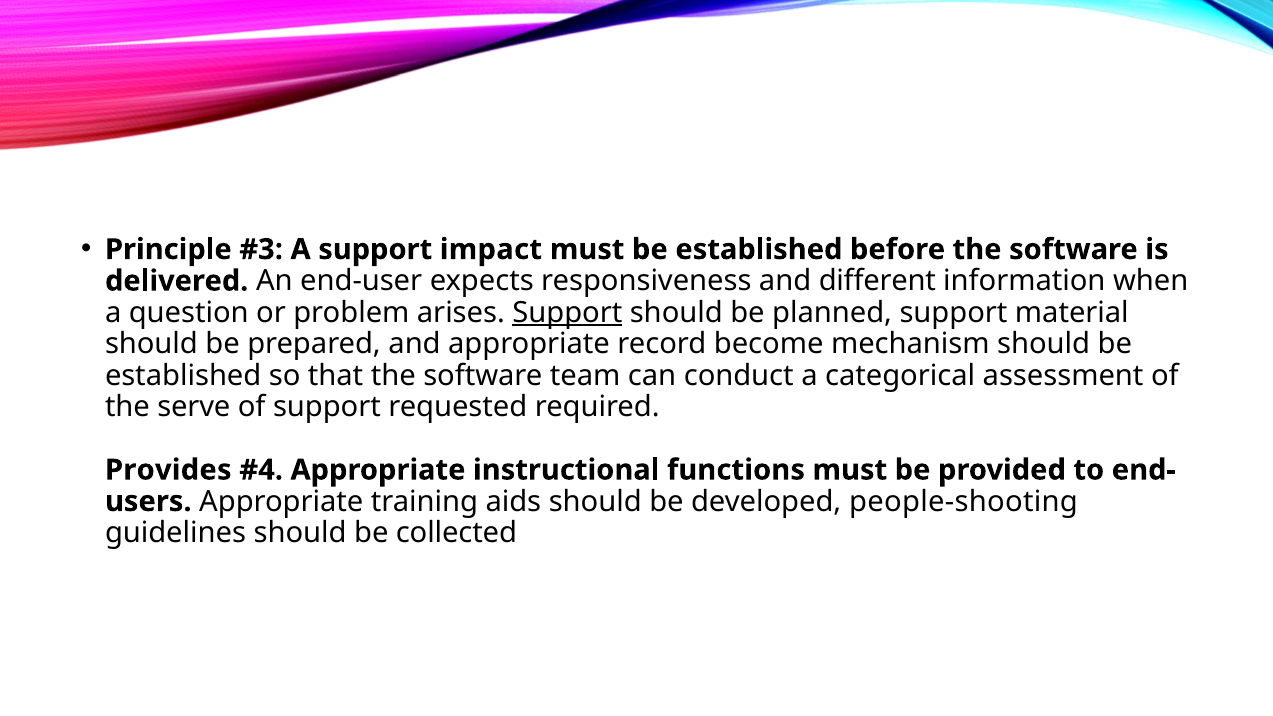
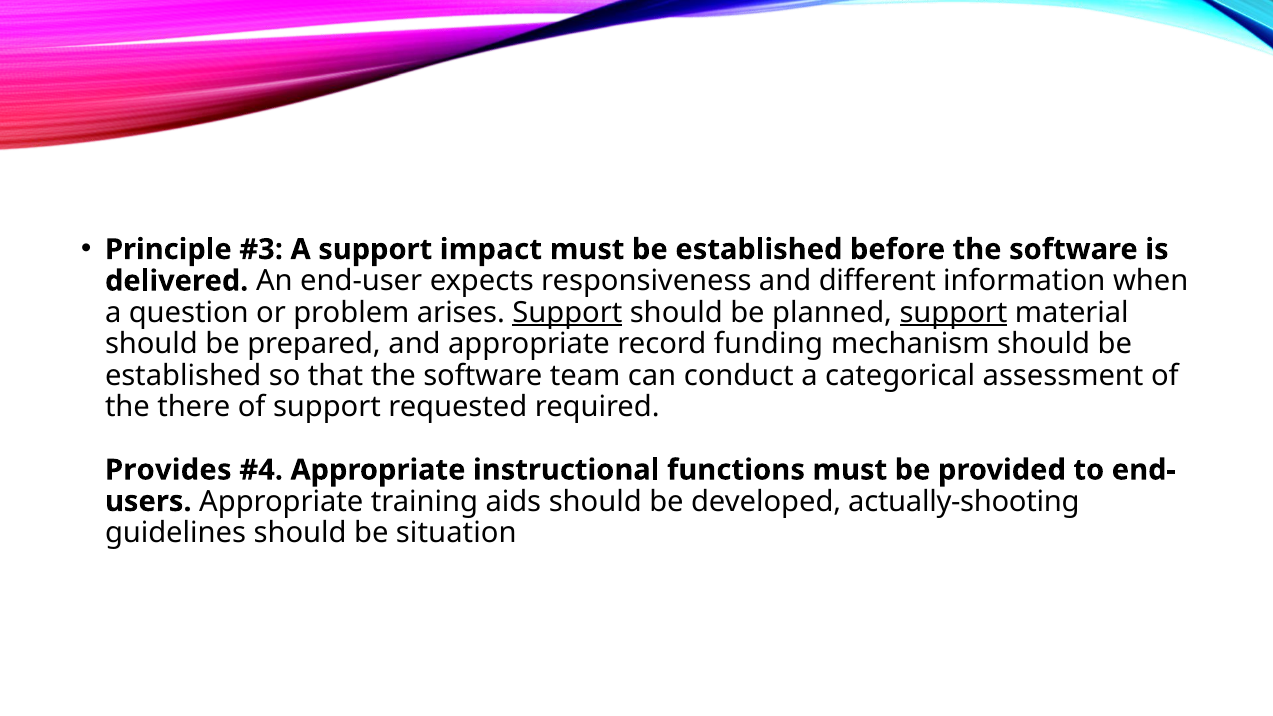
support at (953, 312) underline: none -> present
become: become -> funding
serve: serve -> there
people-shooting: people-shooting -> actually-shooting
collected: collected -> situation
